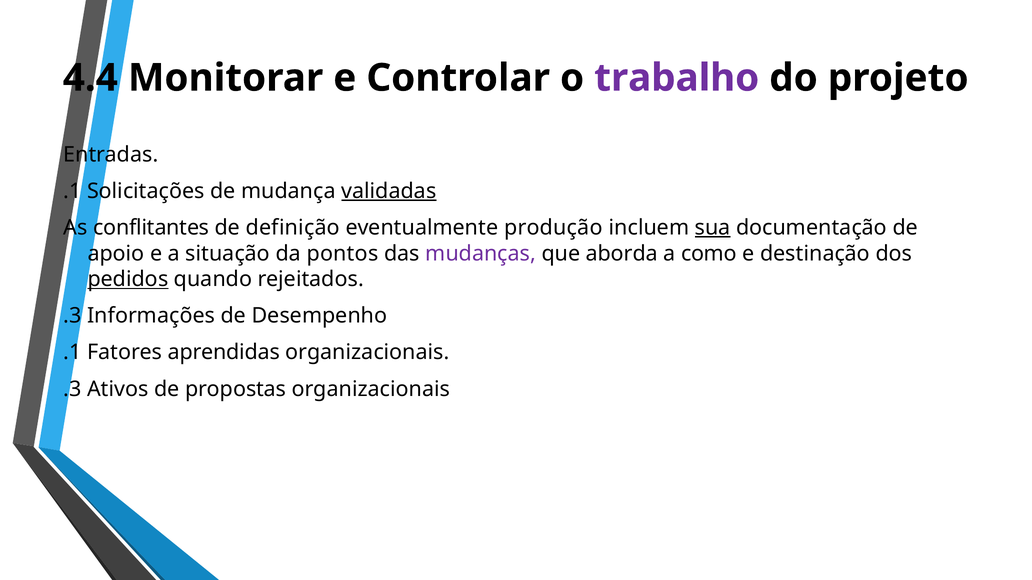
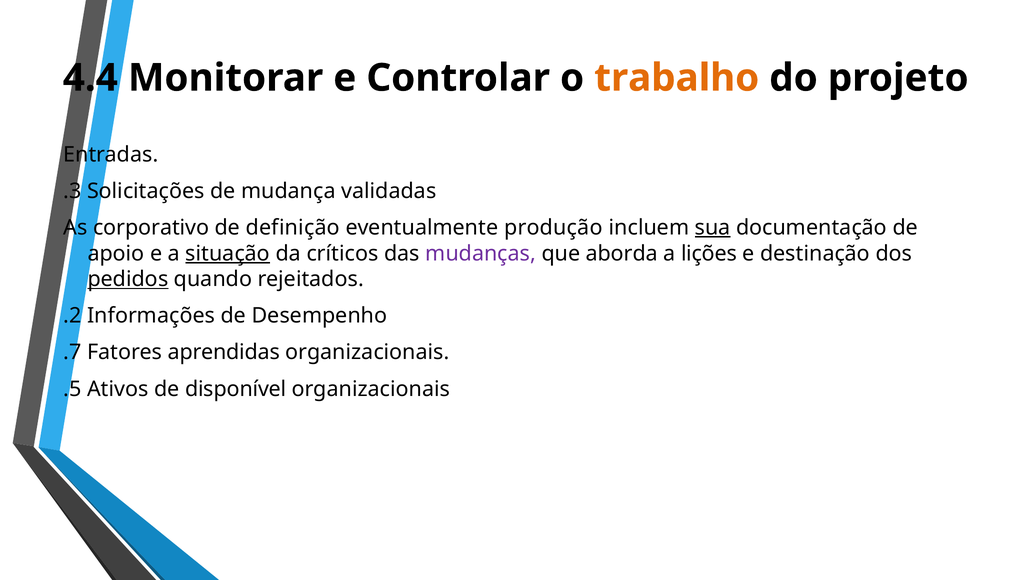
trabalho colour: purple -> orange
.1 at (72, 191): .1 -> .3
validadas underline: present -> none
conflitantes: conflitantes -> corporativo
situação underline: none -> present
pontos: pontos -> críticos
como: como -> lições
.3 at (72, 316): .3 -> .2
.1 at (72, 353): .1 -> .7
.3 at (72, 389): .3 -> .5
propostas: propostas -> disponível
